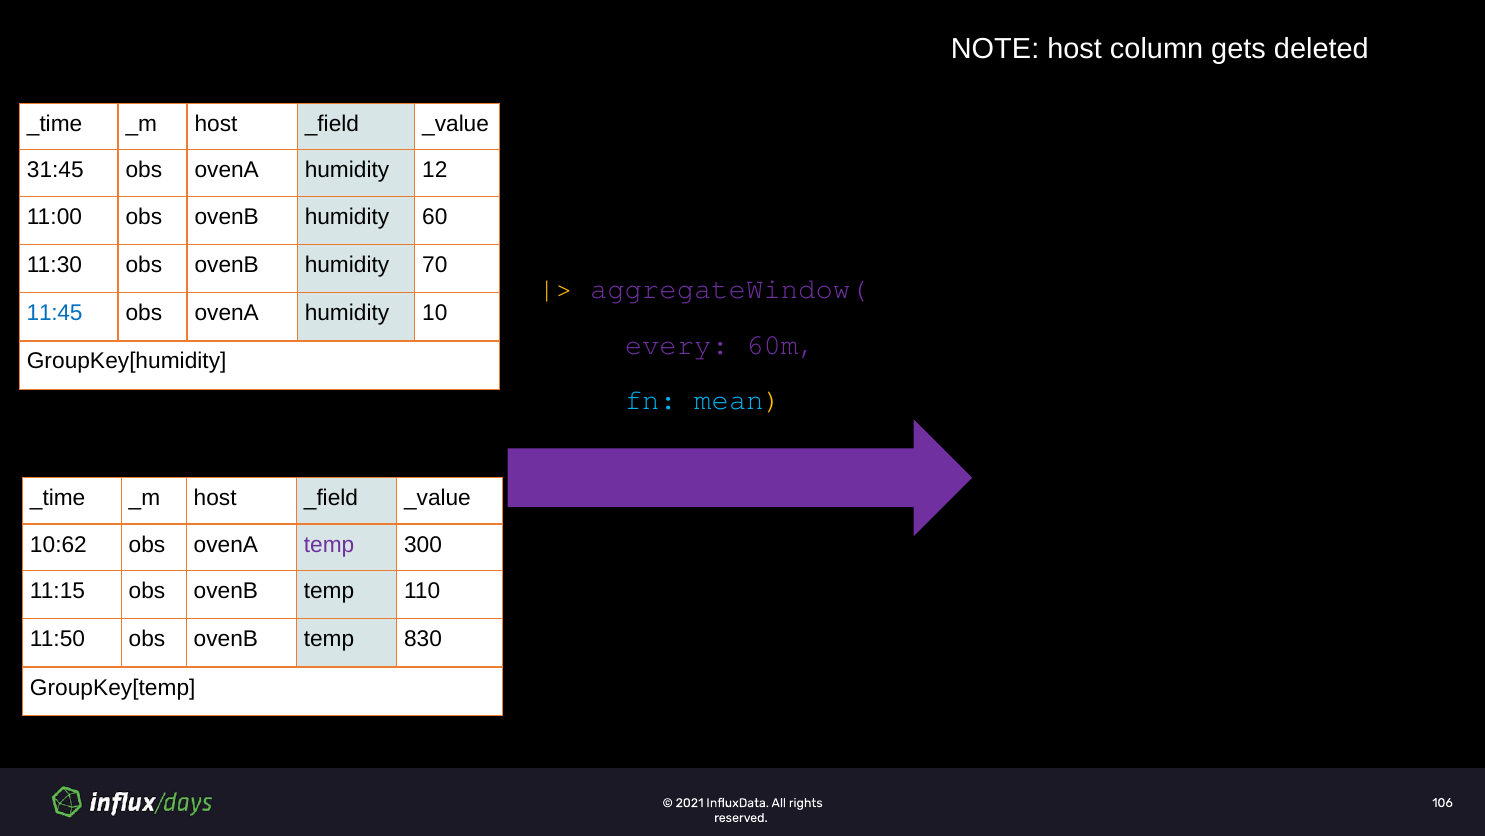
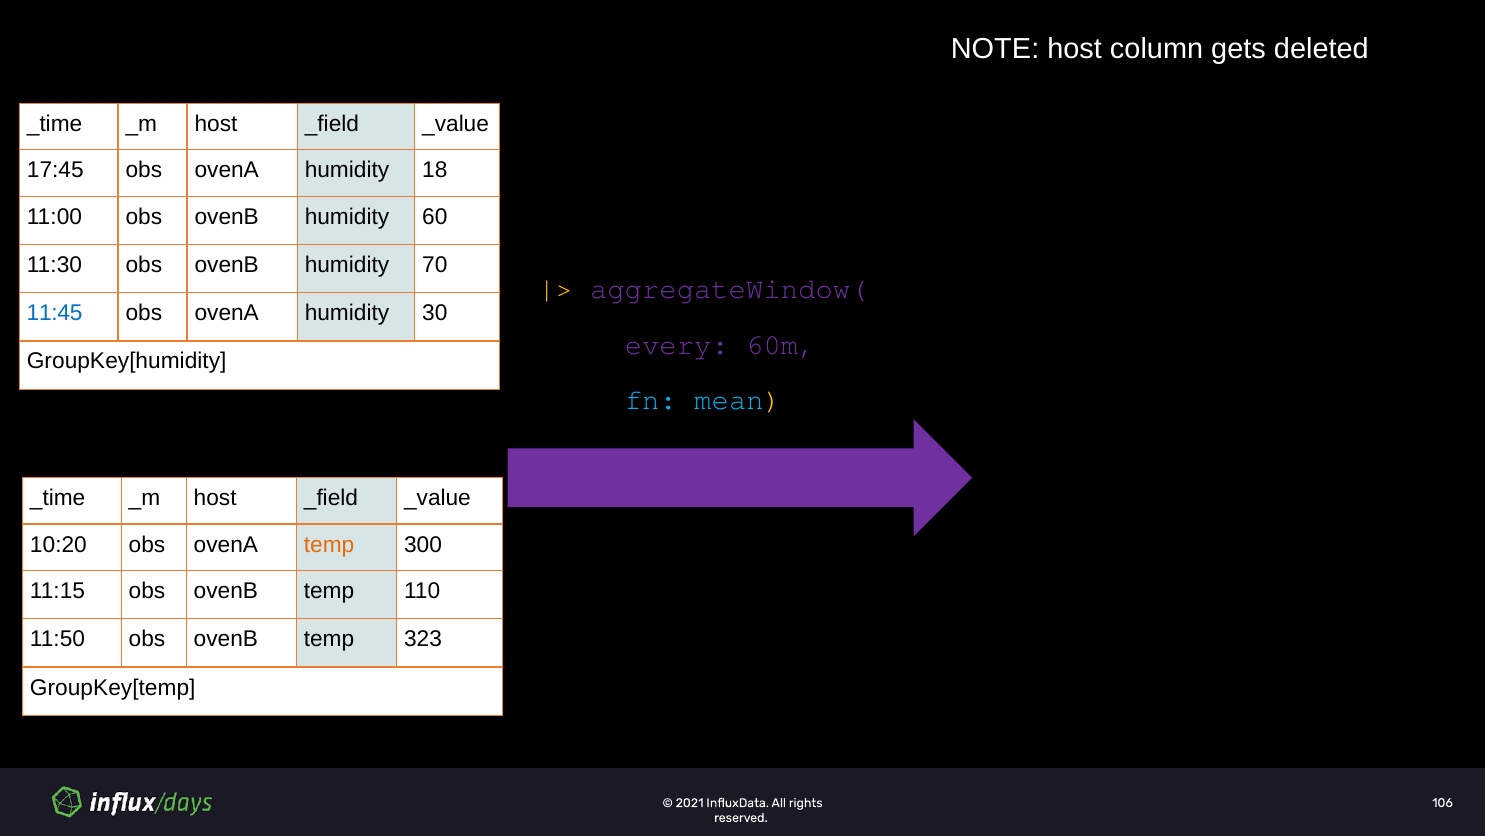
31:45: 31:45 -> 17:45
12: 12 -> 18
10: 10 -> 30
10:62: 10:62 -> 10:20
temp at (329, 544) colour: purple -> orange
830: 830 -> 323
